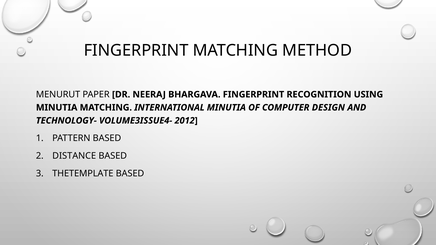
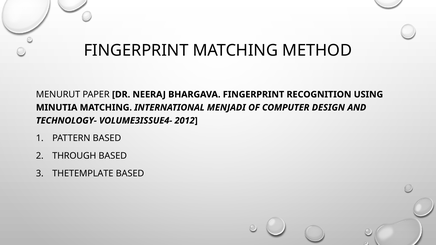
INTERNATIONAL MINUTIA: MINUTIA -> MENJADI
DISTANCE: DISTANCE -> THROUGH
